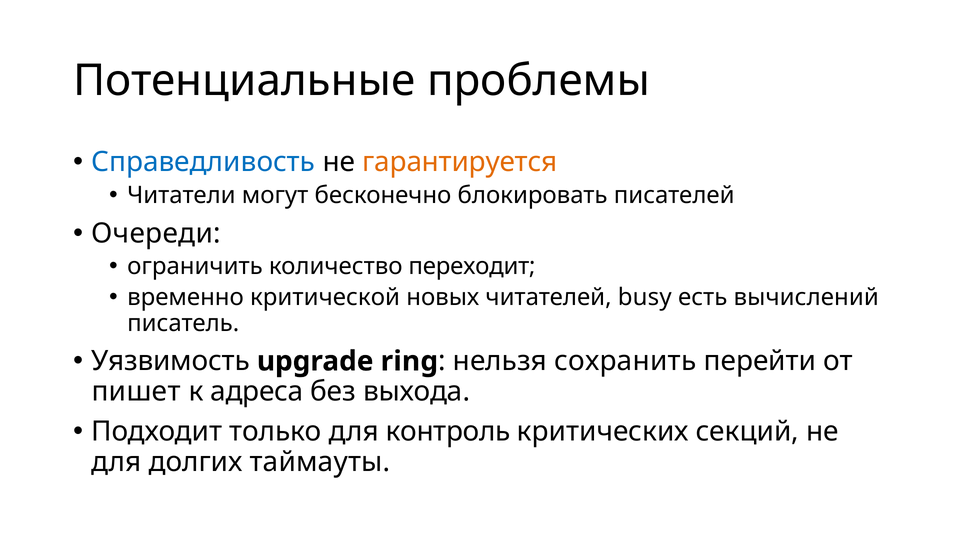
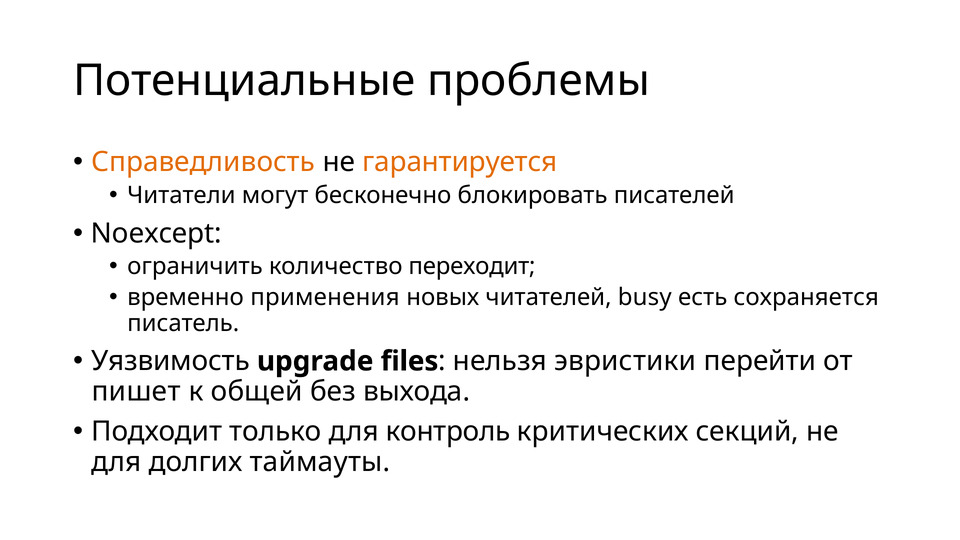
Справедливость colour: blue -> orange
Очереди: Очереди -> Noexcept
критической: критической -> применения
вычислений: вычислений -> сохраняется
ring: ring -> files
сохранить: сохранить -> эвристики
адреса: адреса -> общей
